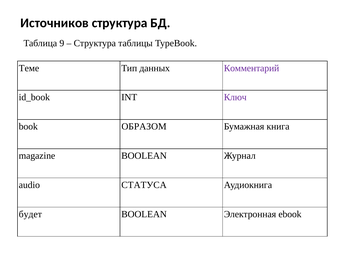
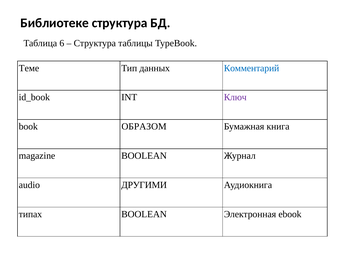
Источников: Источников -> Библиотеке
9: 9 -> 6
Комментарий colour: purple -> blue
СТАТУСА: СТАТУСА -> ДРУГИМИ
будет: будет -> типах
